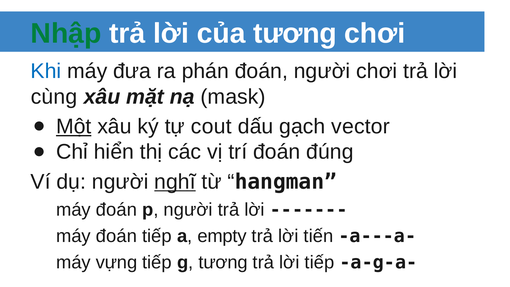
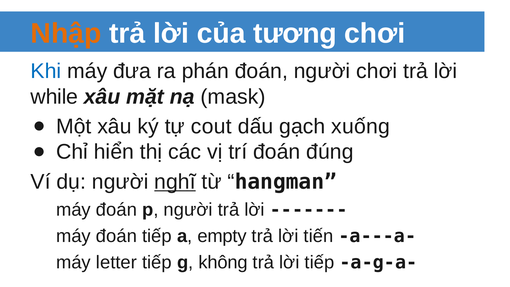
Nhập colour: green -> orange
cùng: cùng -> while
Một underline: present -> none
vector: vector -> xuống
vựng: vựng -> letter
g tương: tương -> không
